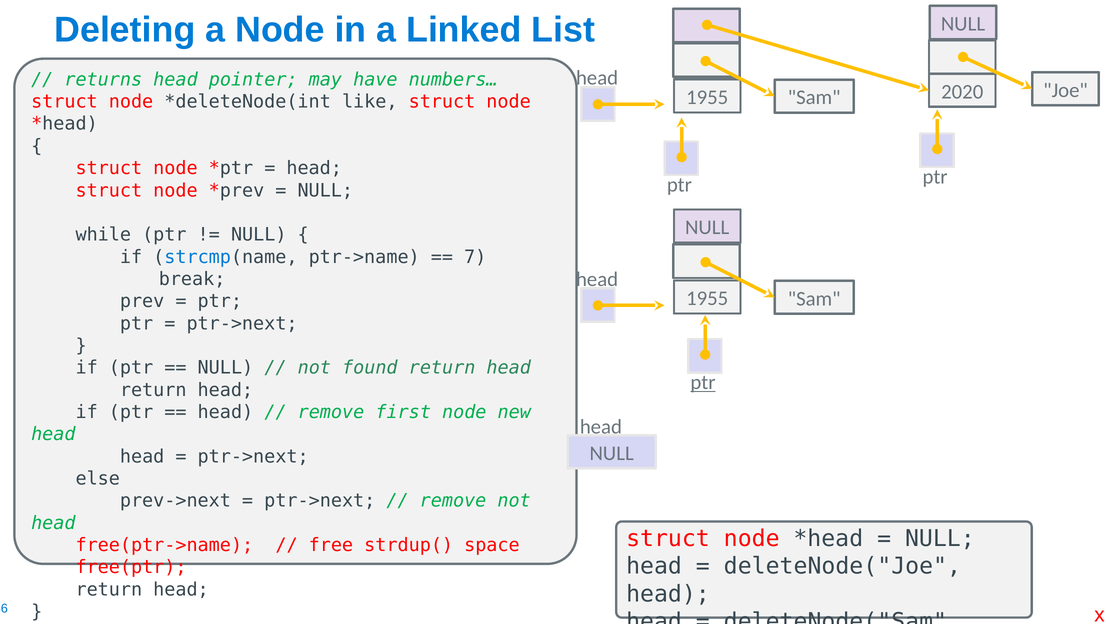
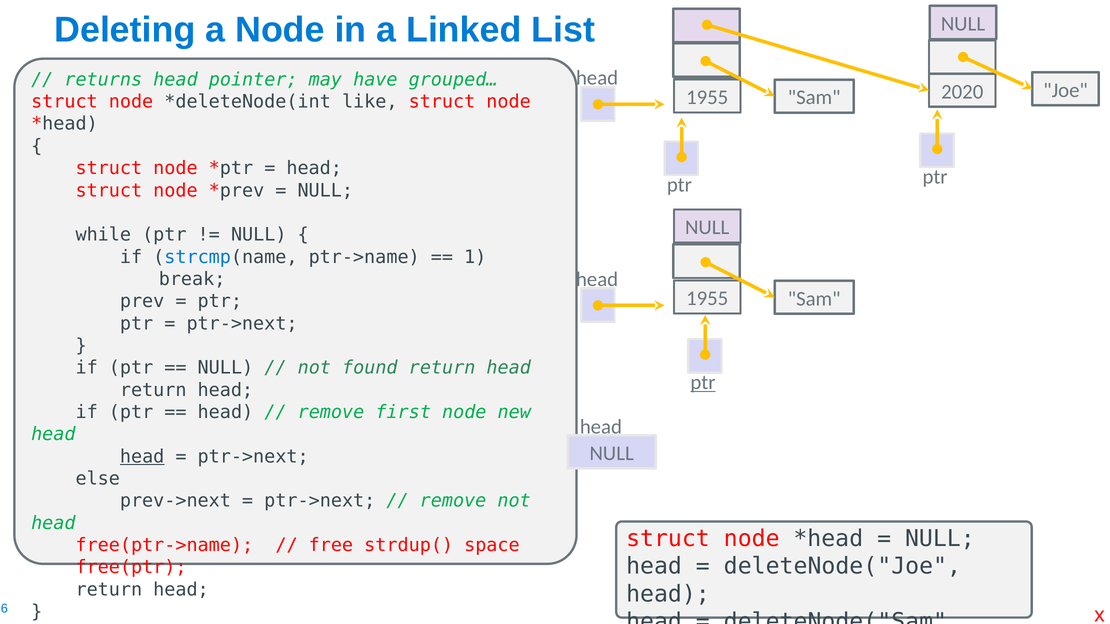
numbers…: numbers… -> grouped…
7: 7 -> 1
head at (142, 457) underline: none -> present
